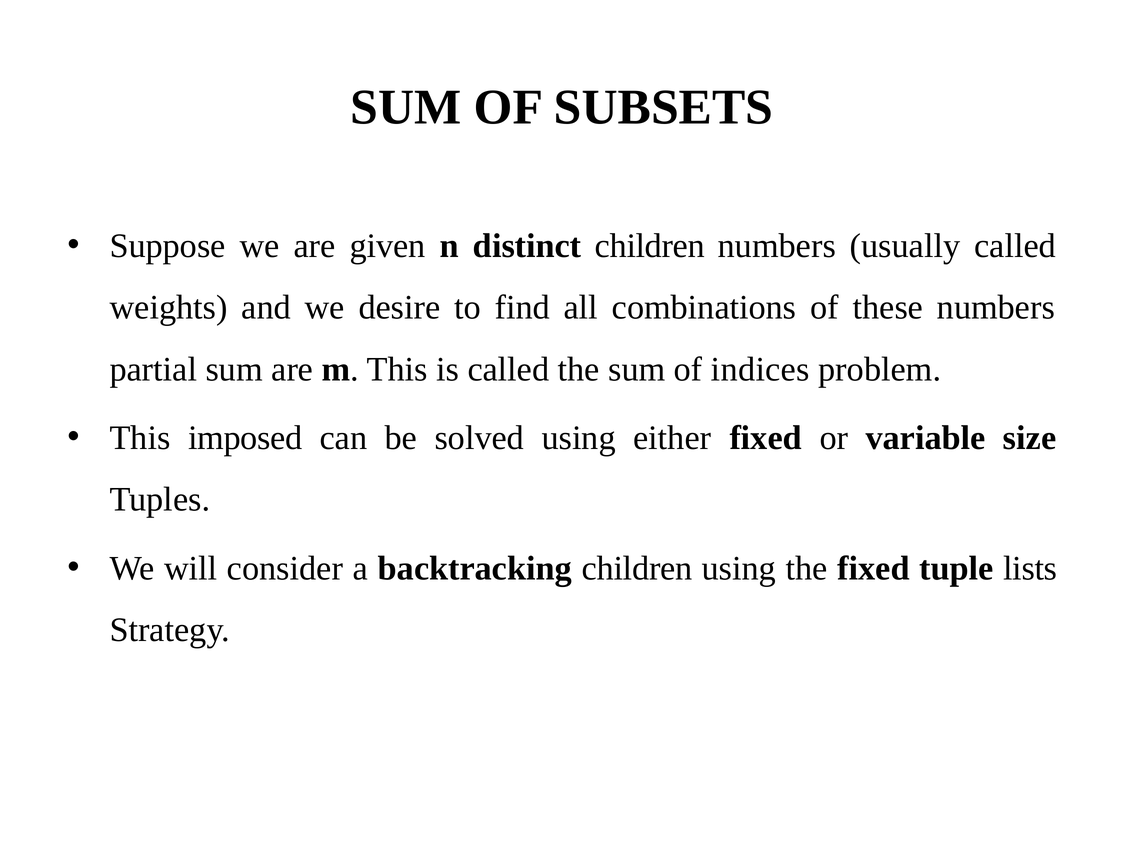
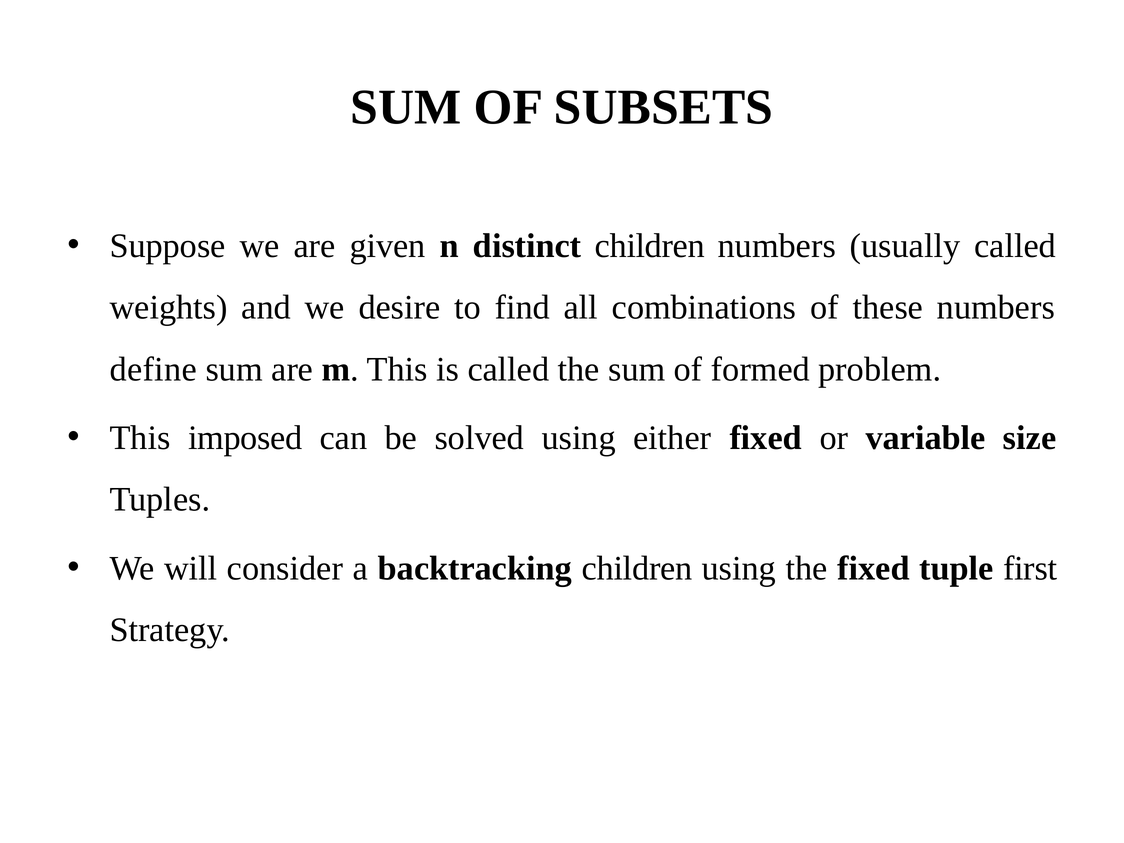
partial: partial -> define
indices: indices -> formed
lists: lists -> first
